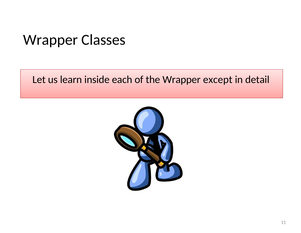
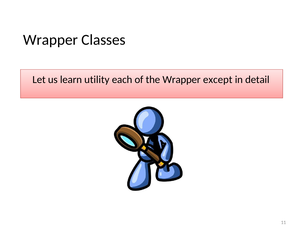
inside: inside -> utility
